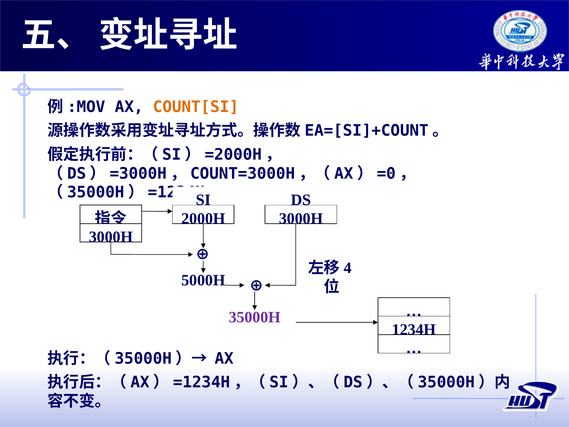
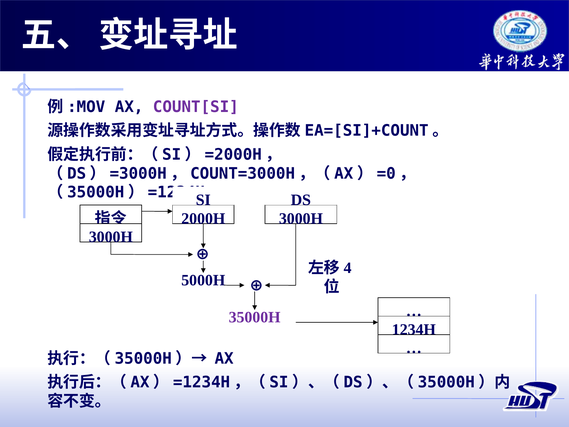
COUNT[SI colour: orange -> purple
